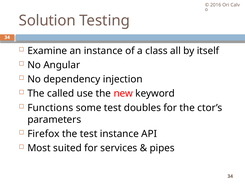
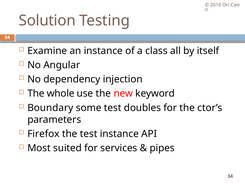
called: called -> whole
Functions: Functions -> Boundary
